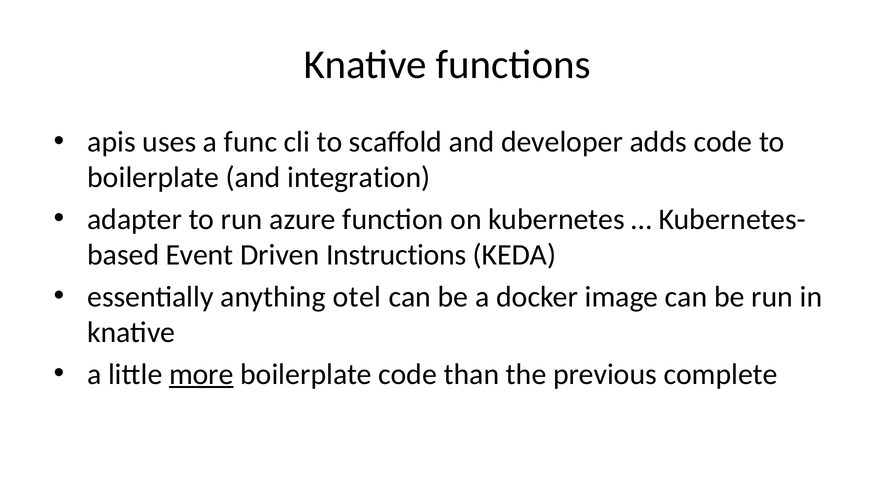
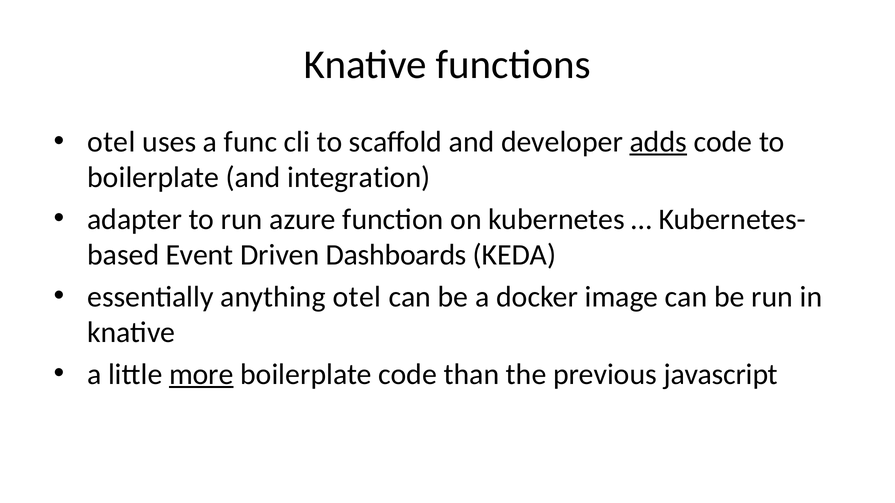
apis at (111, 142): apis -> otel
adds underline: none -> present
Instructions: Instructions -> Dashboards
complete: complete -> javascript
